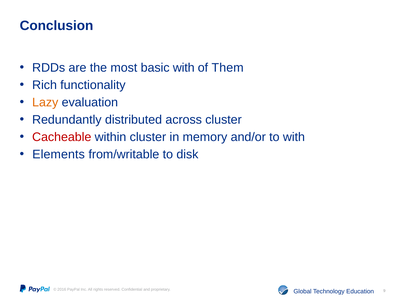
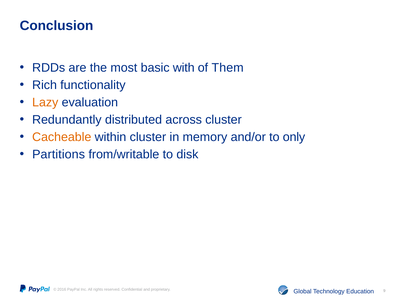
Cacheable colour: red -> orange
to with: with -> only
Elements: Elements -> Partitions
